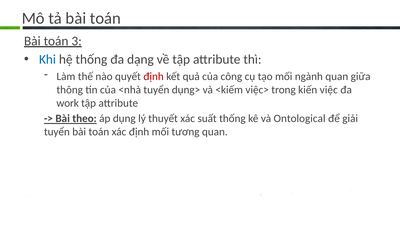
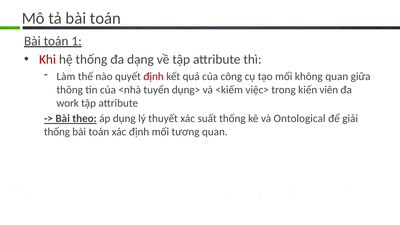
3: 3 -> 1
Khi colour: blue -> red
ngành: ngành -> không
việc: việc -> viên
tuyển at (57, 132): tuyển -> thống
